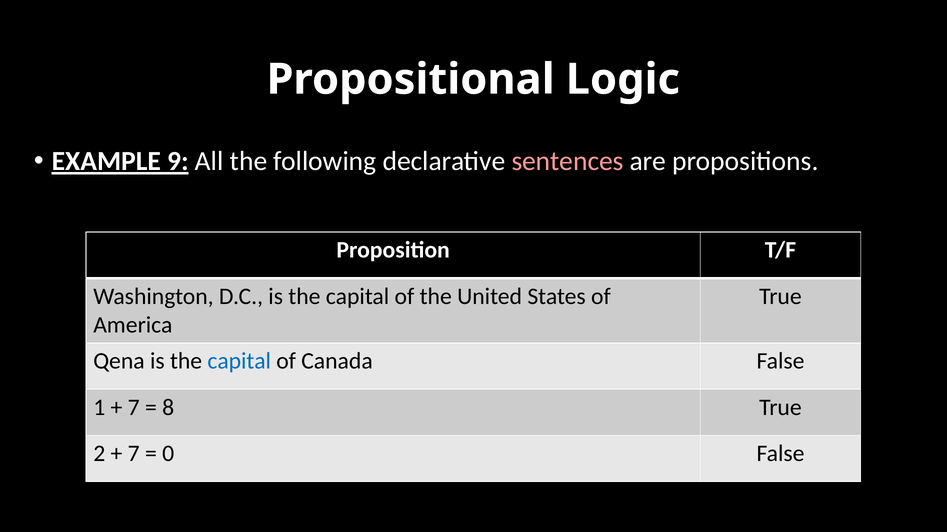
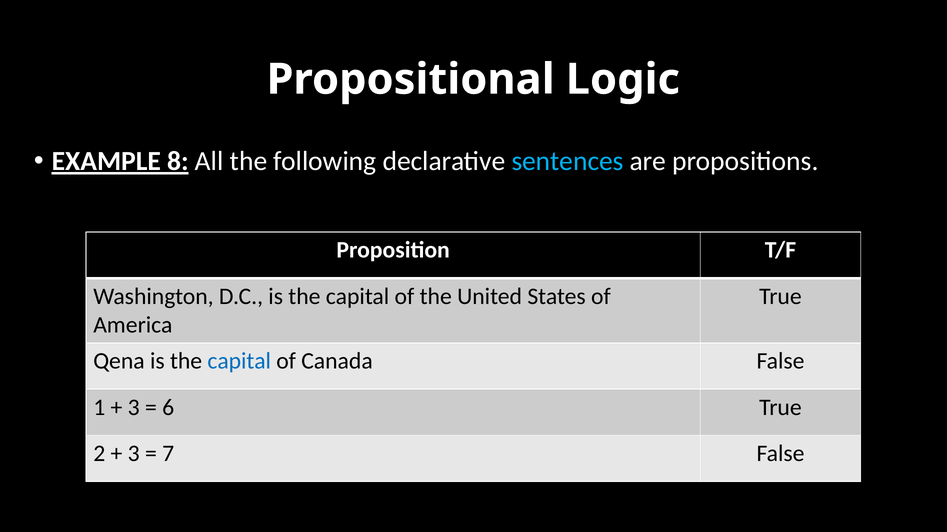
9: 9 -> 8
sentences colour: pink -> light blue
7 at (134, 408): 7 -> 3
8: 8 -> 6
7 at (134, 454): 7 -> 3
0: 0 -> 7
